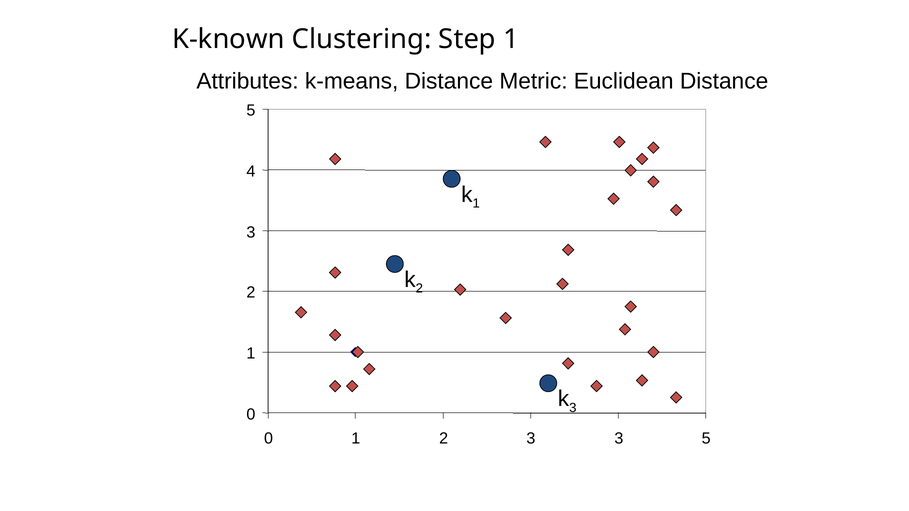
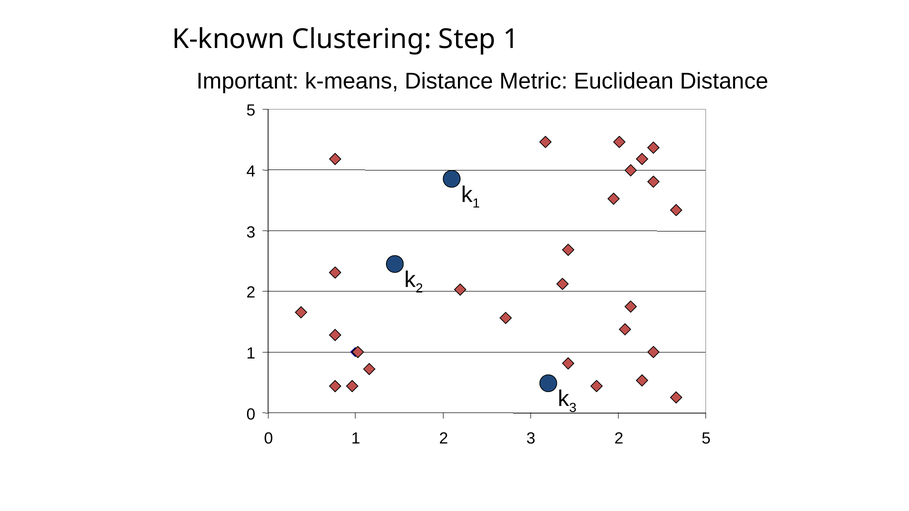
Attributes: Attributes -> Important
3 3: 3 -> 2
